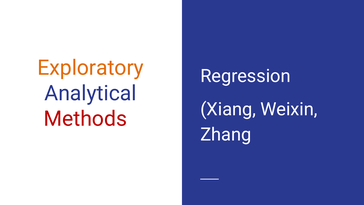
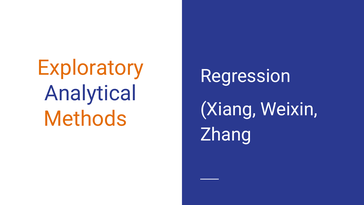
Methods colour: red -> orange
